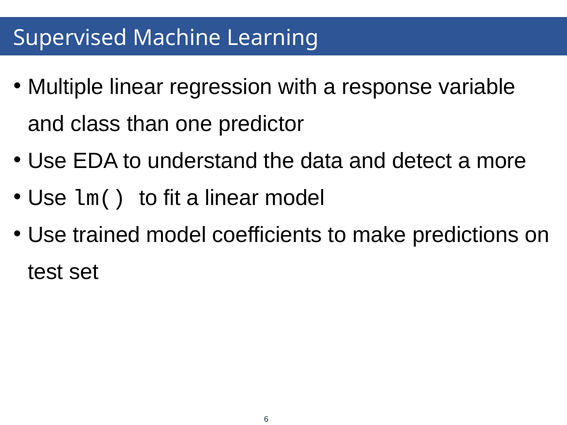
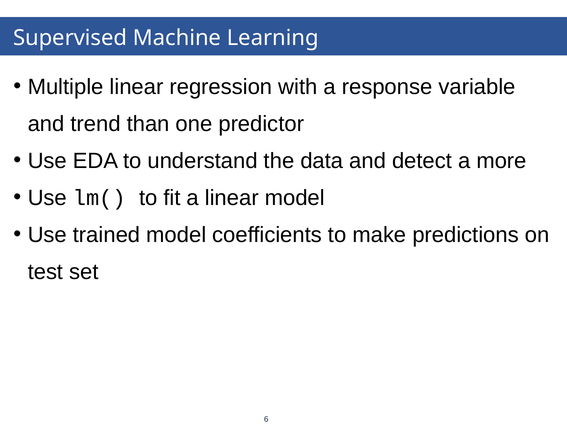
class: class -> trend
